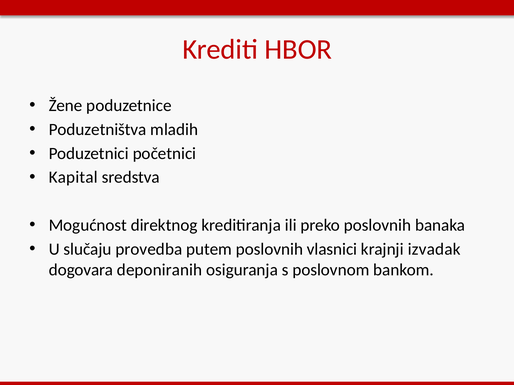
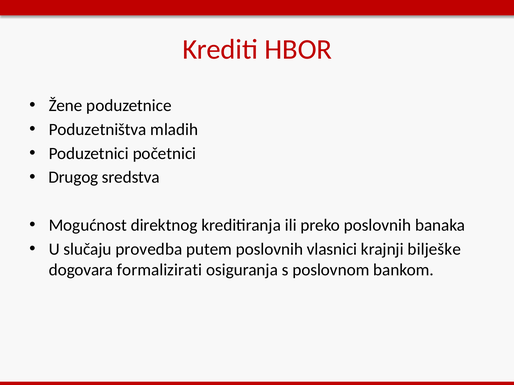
Kapital: Kapital -> Drugog
izvadak: izvadak -> bilješke
deponiranih: deponiranih -> formalizirati
